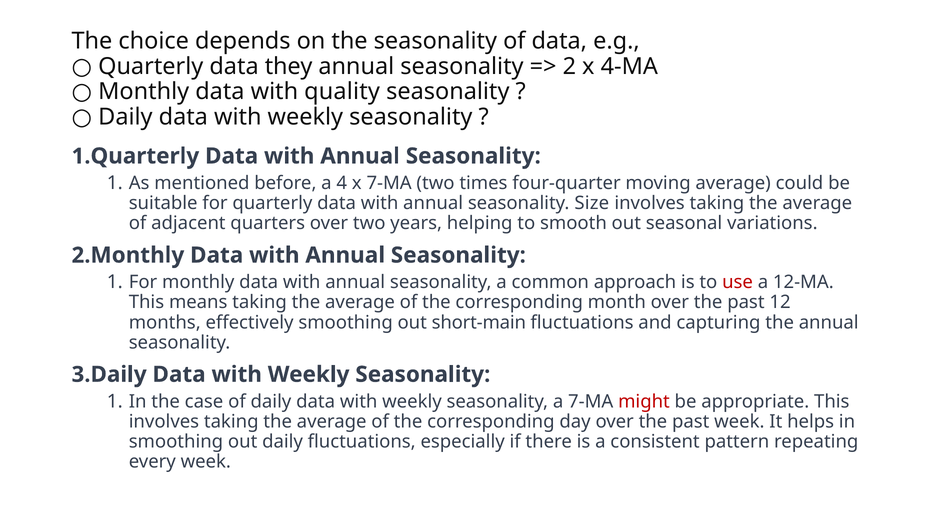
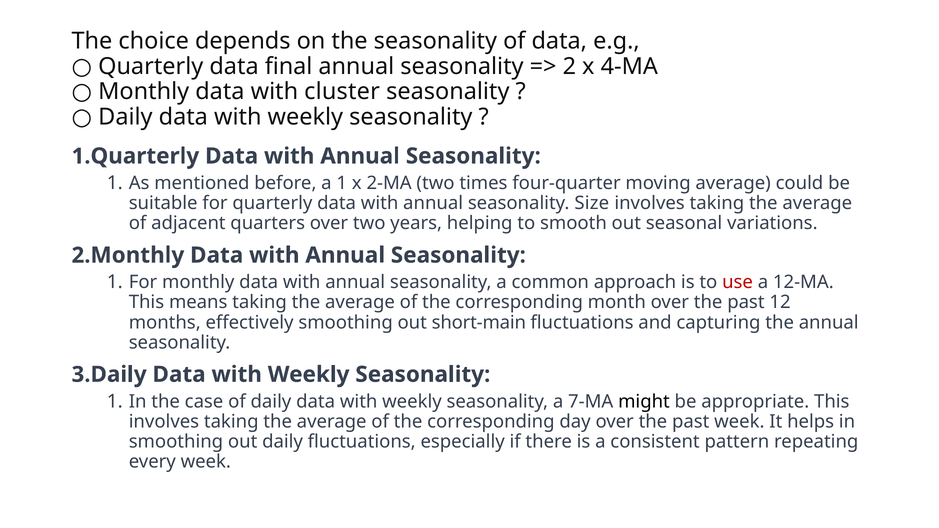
they: they -> final
quality: quality -> cluster
a 4: 4 -> 1
x 7-MA: 7-MA -> 2-MA
might colour: red -> black
